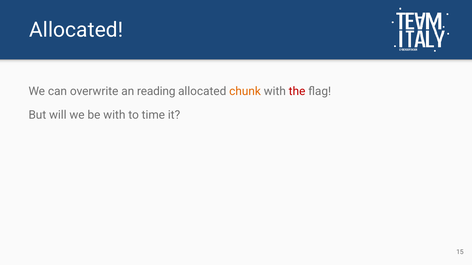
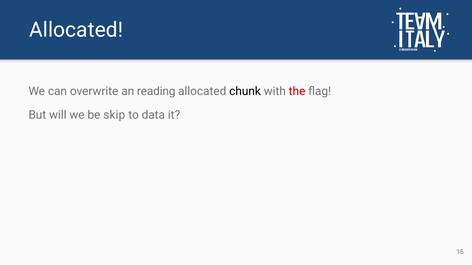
chunk colour: orange -> black
be with: with -> skip
time: time -> data
